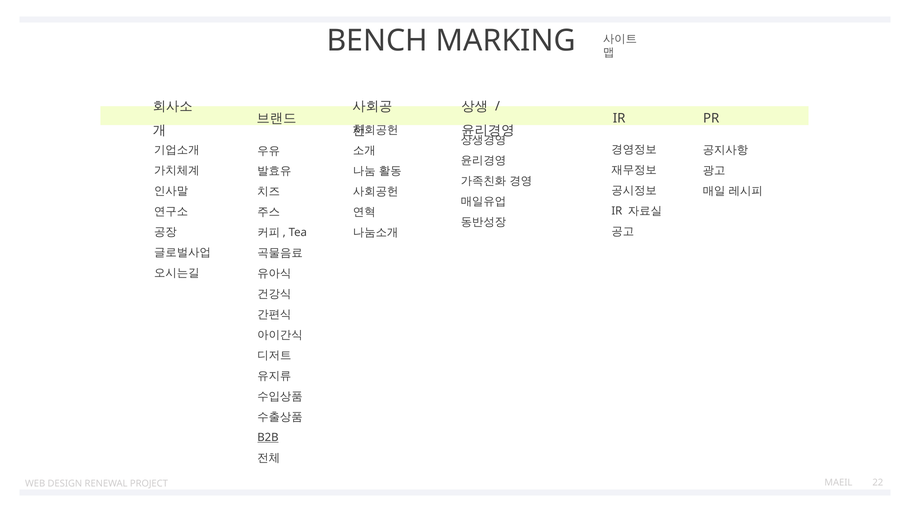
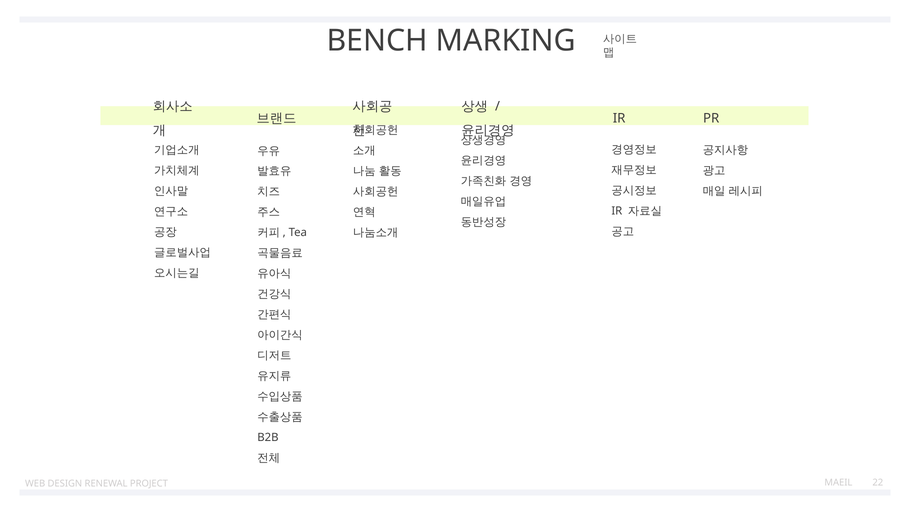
B2B underline: present -> none
